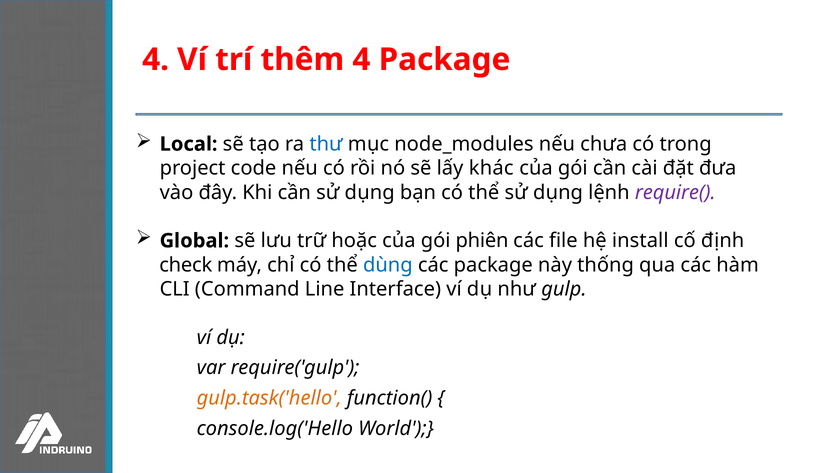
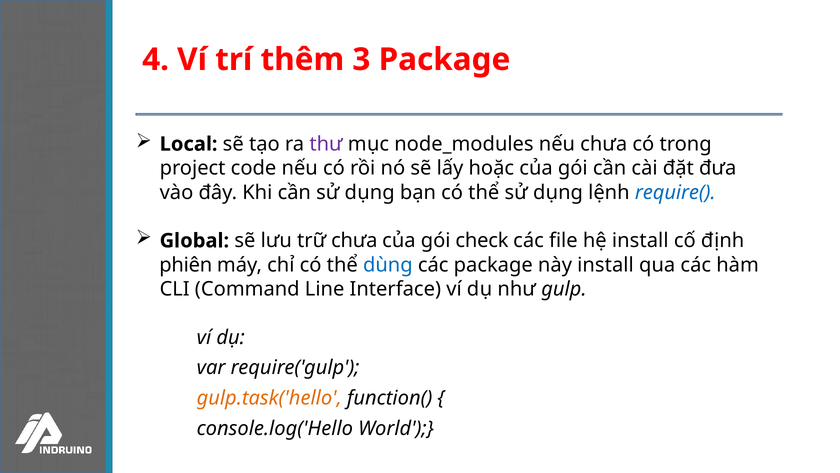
thêm 4: 4 -> 3
thư colour: blue -> purple
khác: khác -> hoặc
require( colour: purple -> blue
trữ hoặc: hoặc -> chưa
phiên: phiên -> check
check: check -> phiên
này thống: thống -> install
